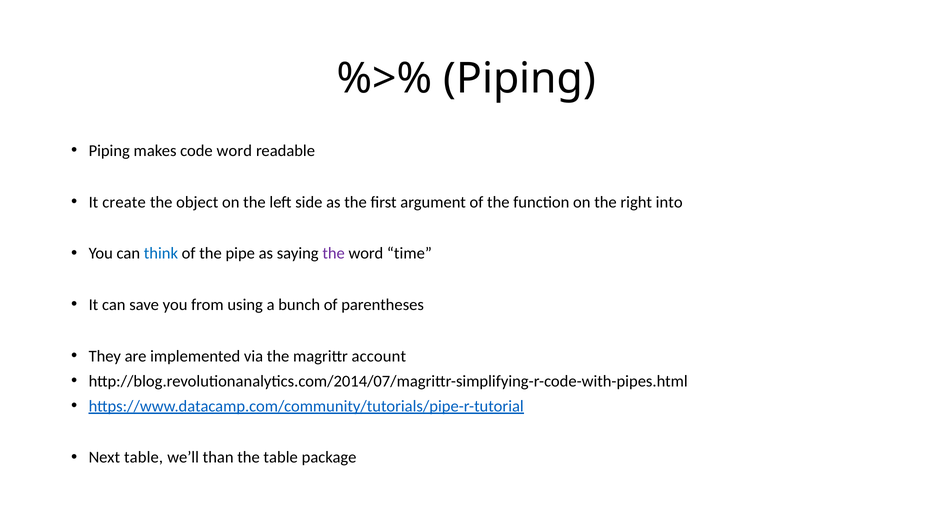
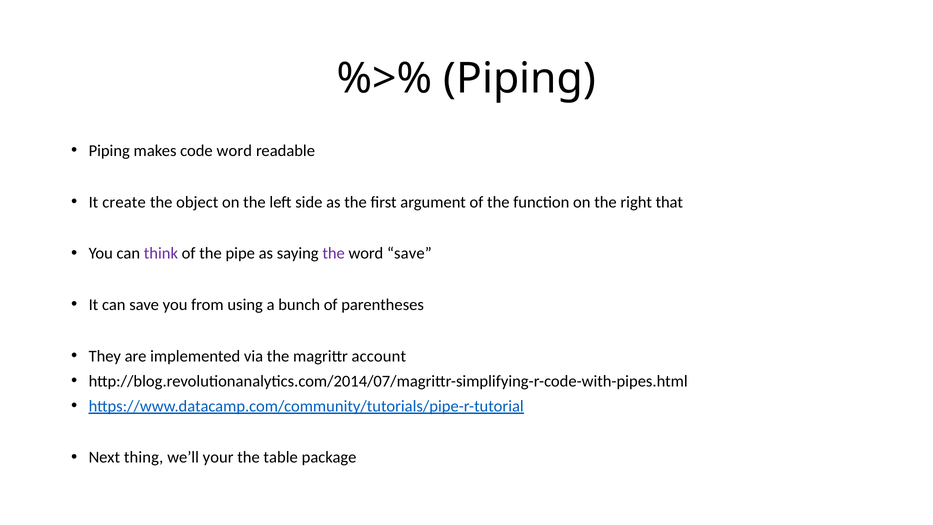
into: into -> that
think colour: blue -> purple
word time: time -> save
Next table: table -> thing
than: than -> your
